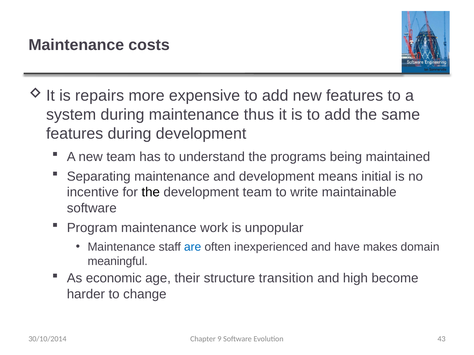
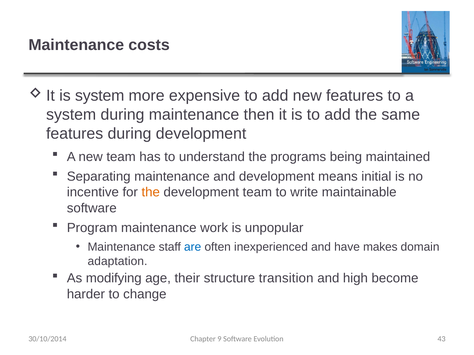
is repairs: repairs -> system
thus: thus -> then
the at (151, 192) colour: black -> orange
meaningful: meaningful -> adaptation
economic: economic -> modifying
